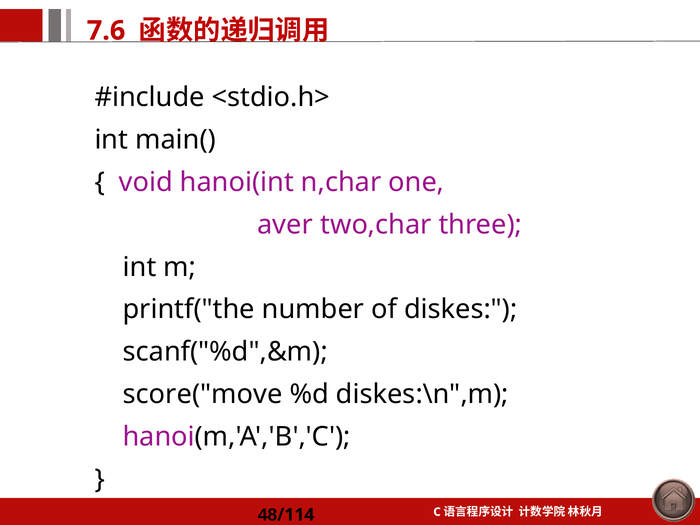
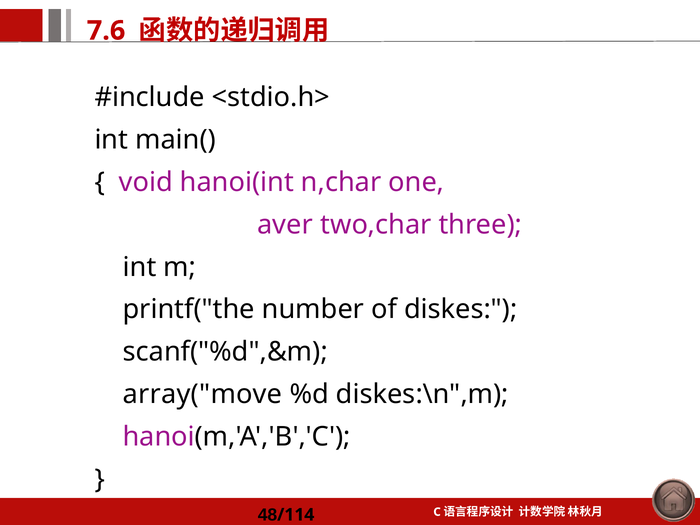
score("move: score("move -> array("move
